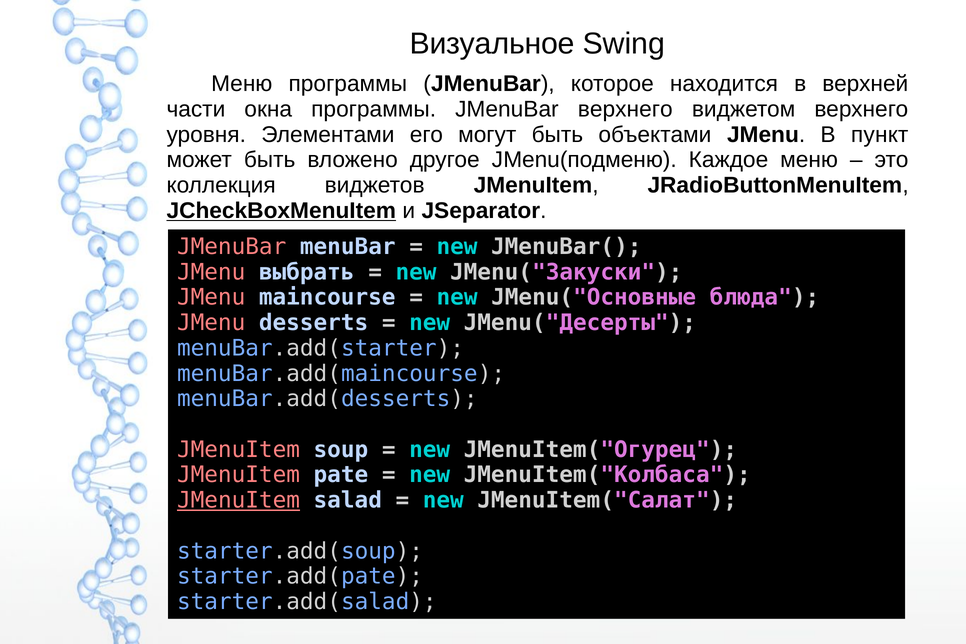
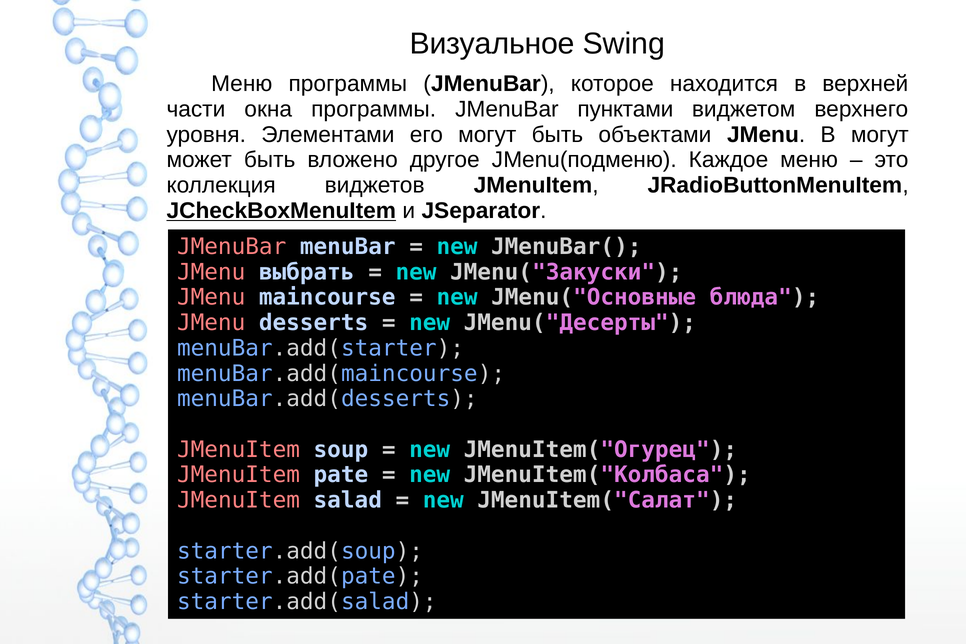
JMenuBar верхнего: верхнего -> пунктами
В пункт: пункт -> могут
JMenuItem at (239, 500) underline: present -> none
